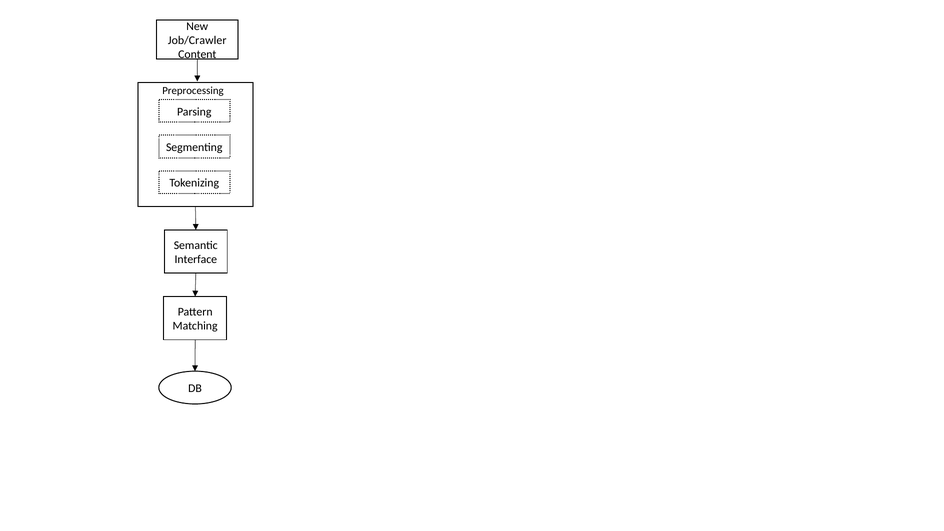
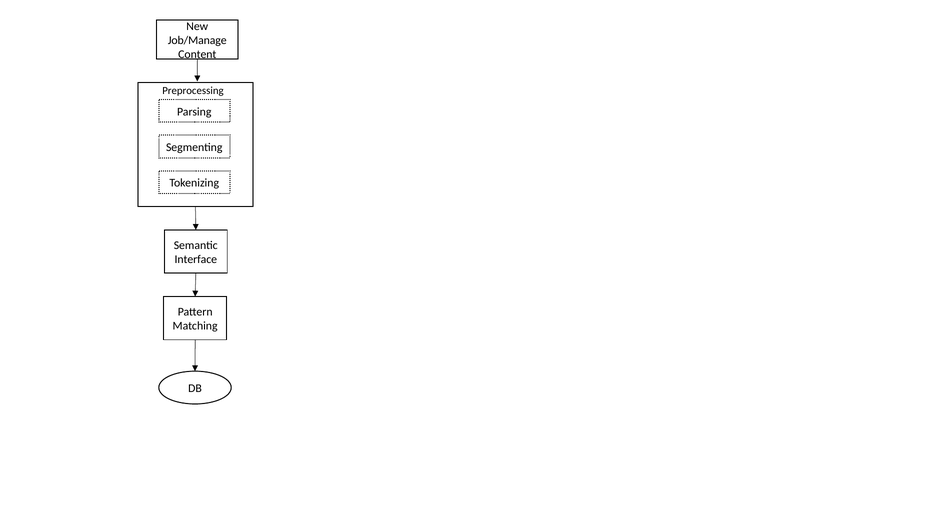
Job/Crawler: Job/Crawler -> Job/Manage
